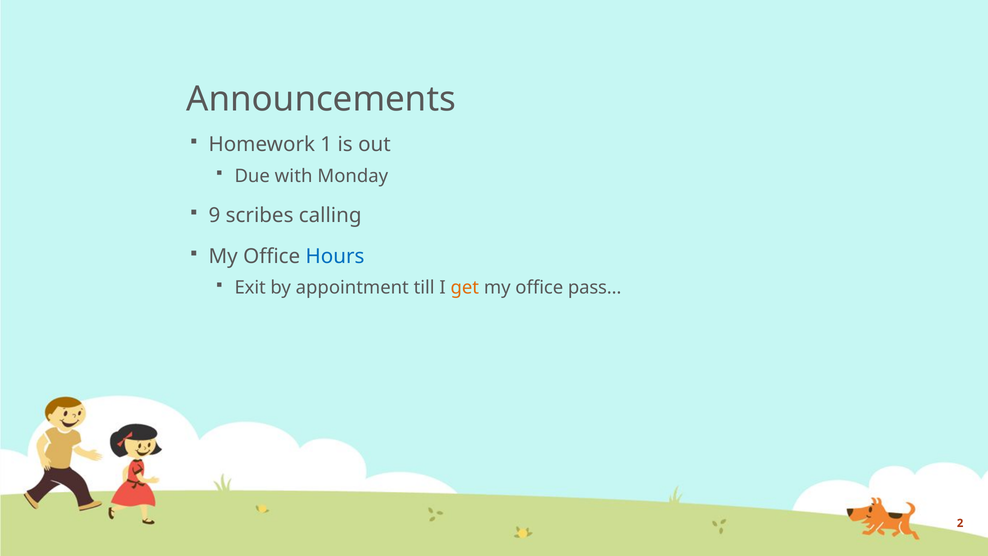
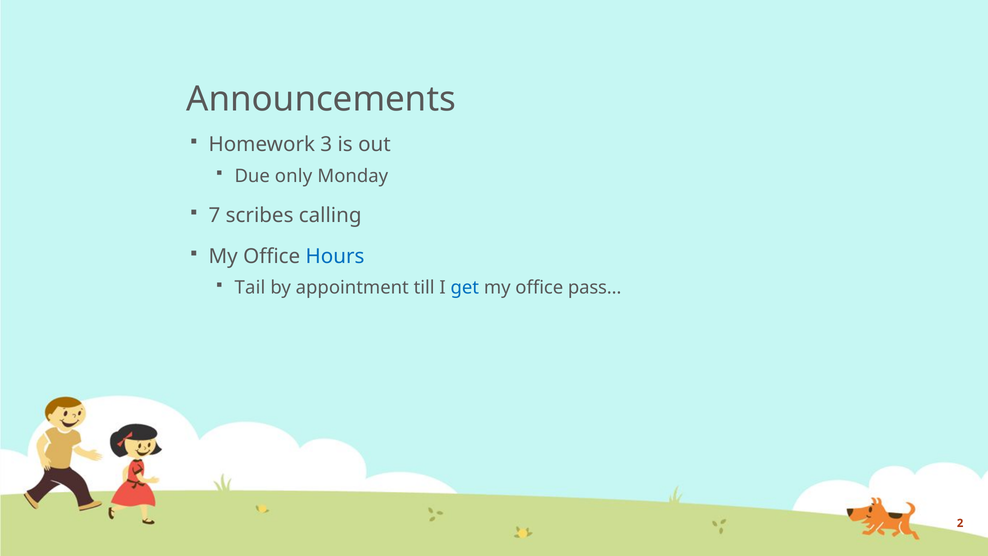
1: 1 -> 3
with: with -> only
9: 9 -> 7
Exit: Exit -> Tail
get colour: orange -> blue
